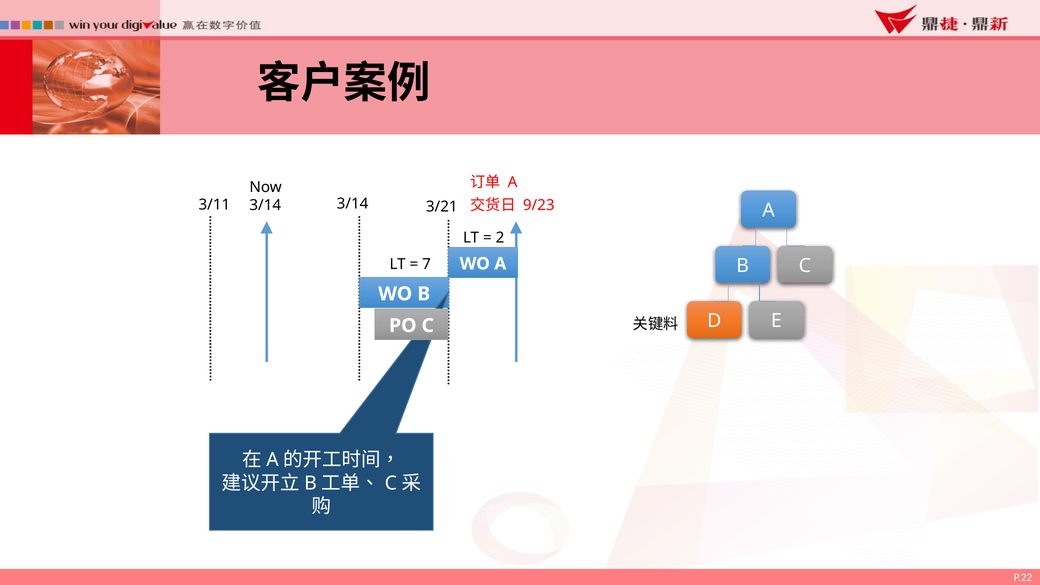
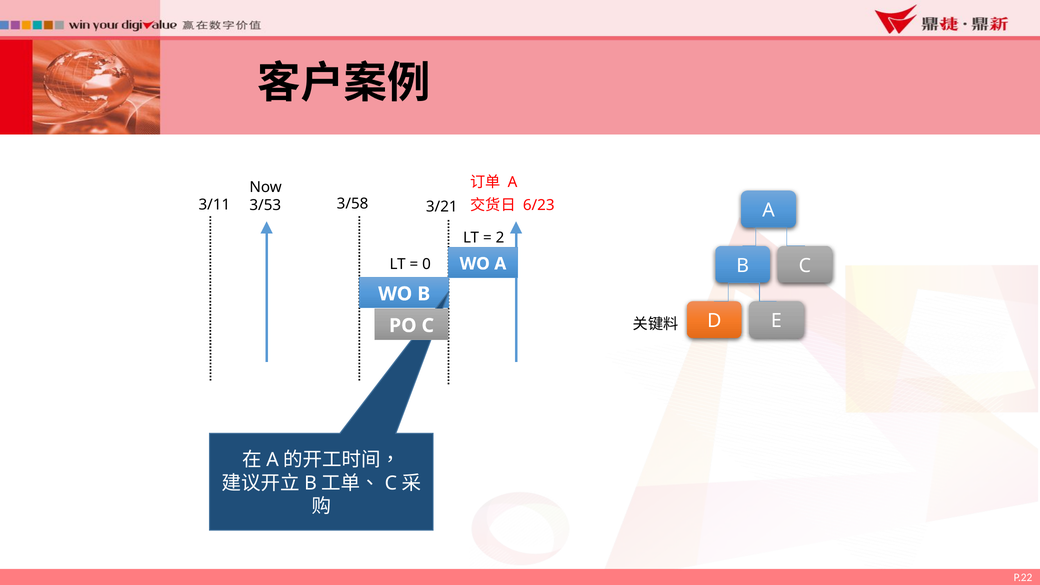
3/14 at (353, 204): 3/14 -> 3/58
3/14 at (265, 205): 3/14 -> 3/53
9/23: 9/23 -> 6/23
7: 7 -> 0
